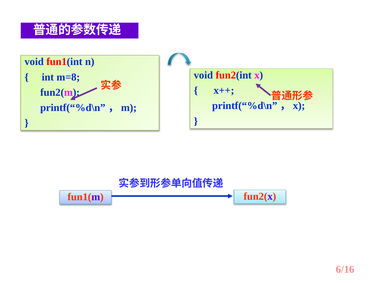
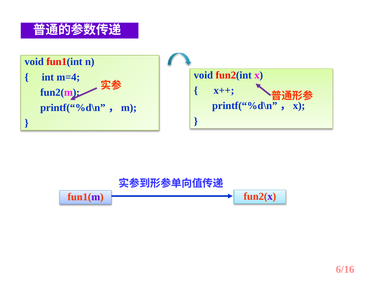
m=8: m=8 -> m=4
